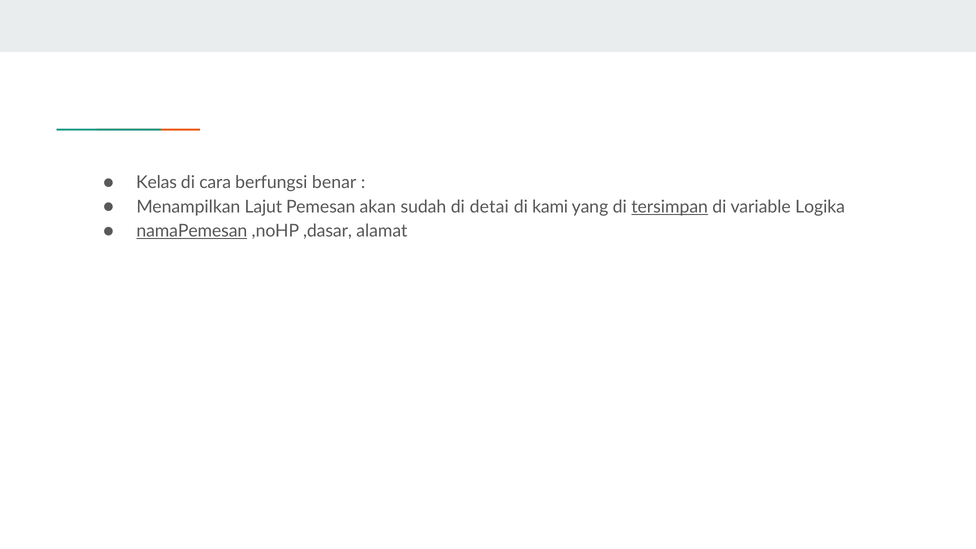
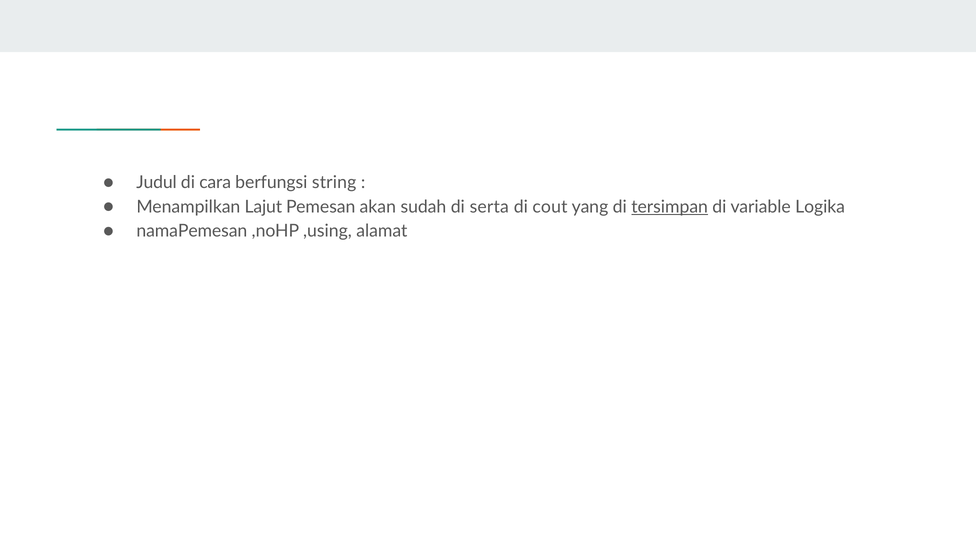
Kelas: Kelas -> Judul
benar: benar -> string
detai: detai -> serta
kami: kami -> cout
namaPemesan underline: present -> none
,dasar: ,dasar -> ,using
